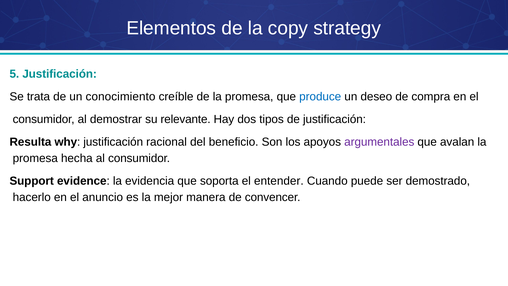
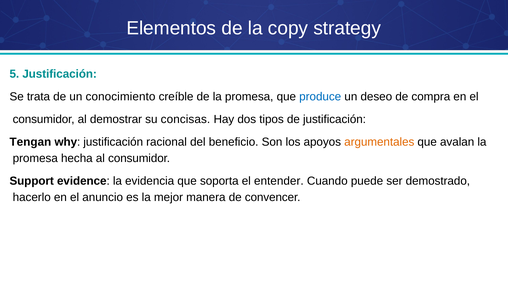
relevante: relevante -> concisas
Resulta: Resulta -> Tengan
argumentales colour: purple -> orange
